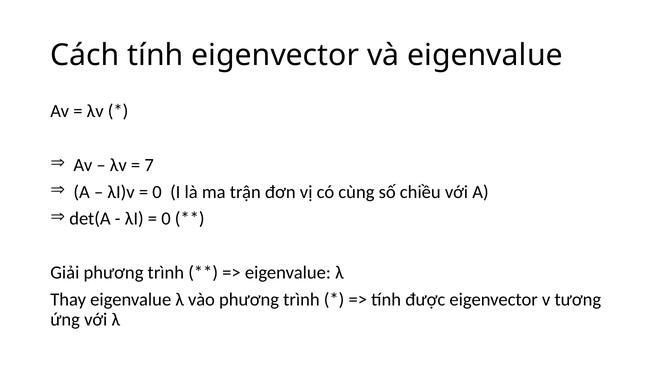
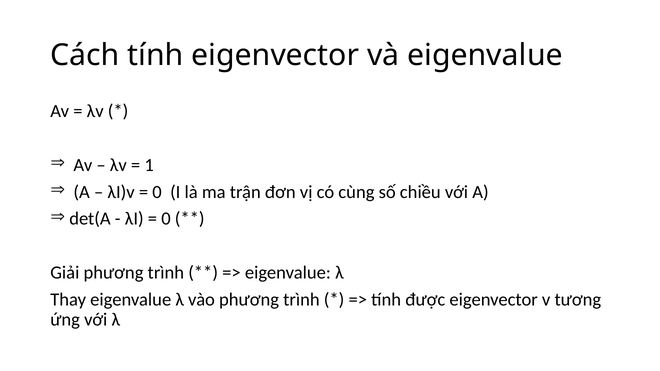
7: 7 -> 1
